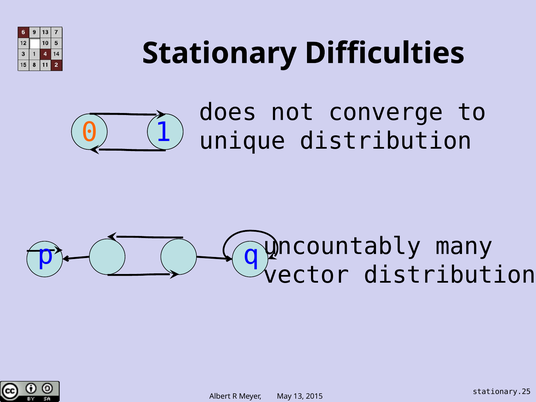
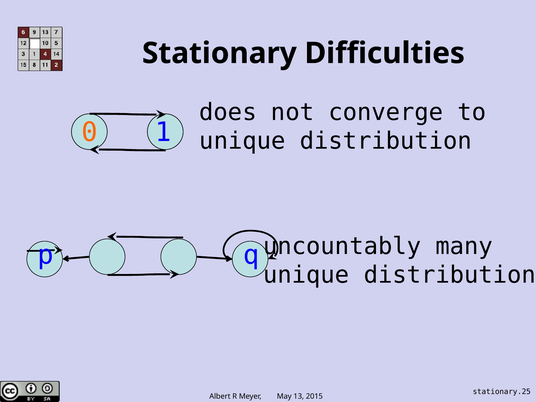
vector at (306, 275): vector -> unique
